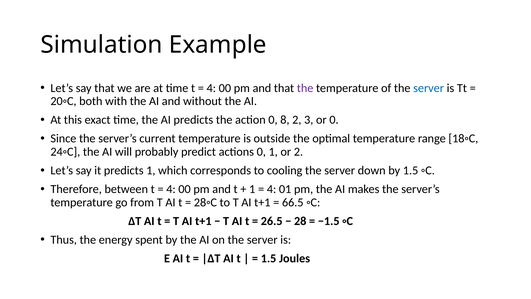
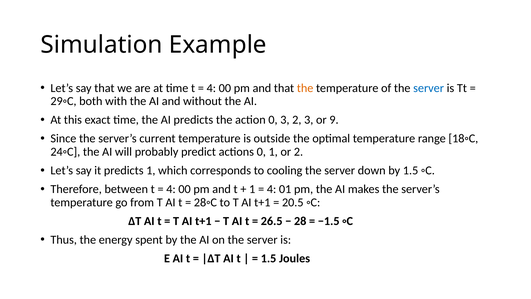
the at (305, 88) colour: purple -> orange
20◦C: 20◦C -> 29◦C
0 8: 8 -> 3
or 0: 0 -> 9
66.5: 66.5 -> 20.5
